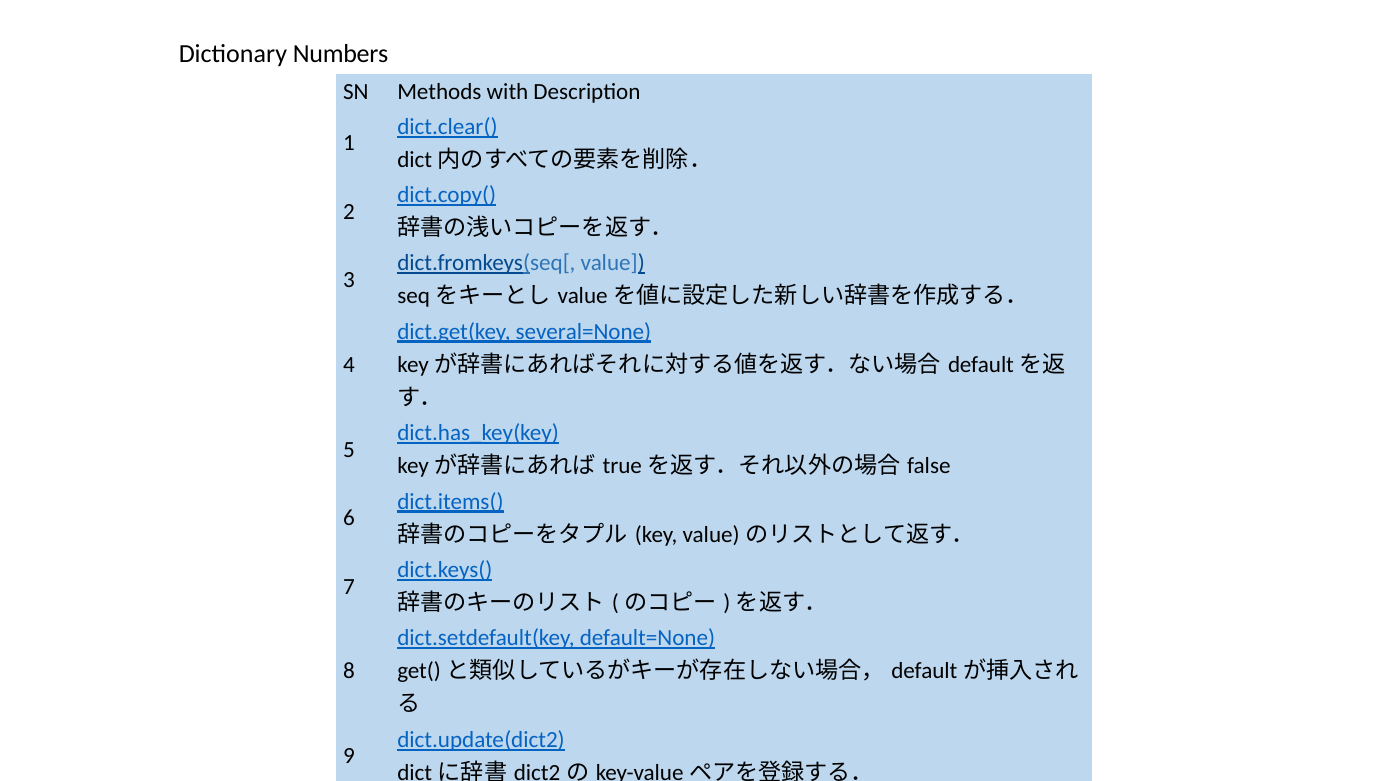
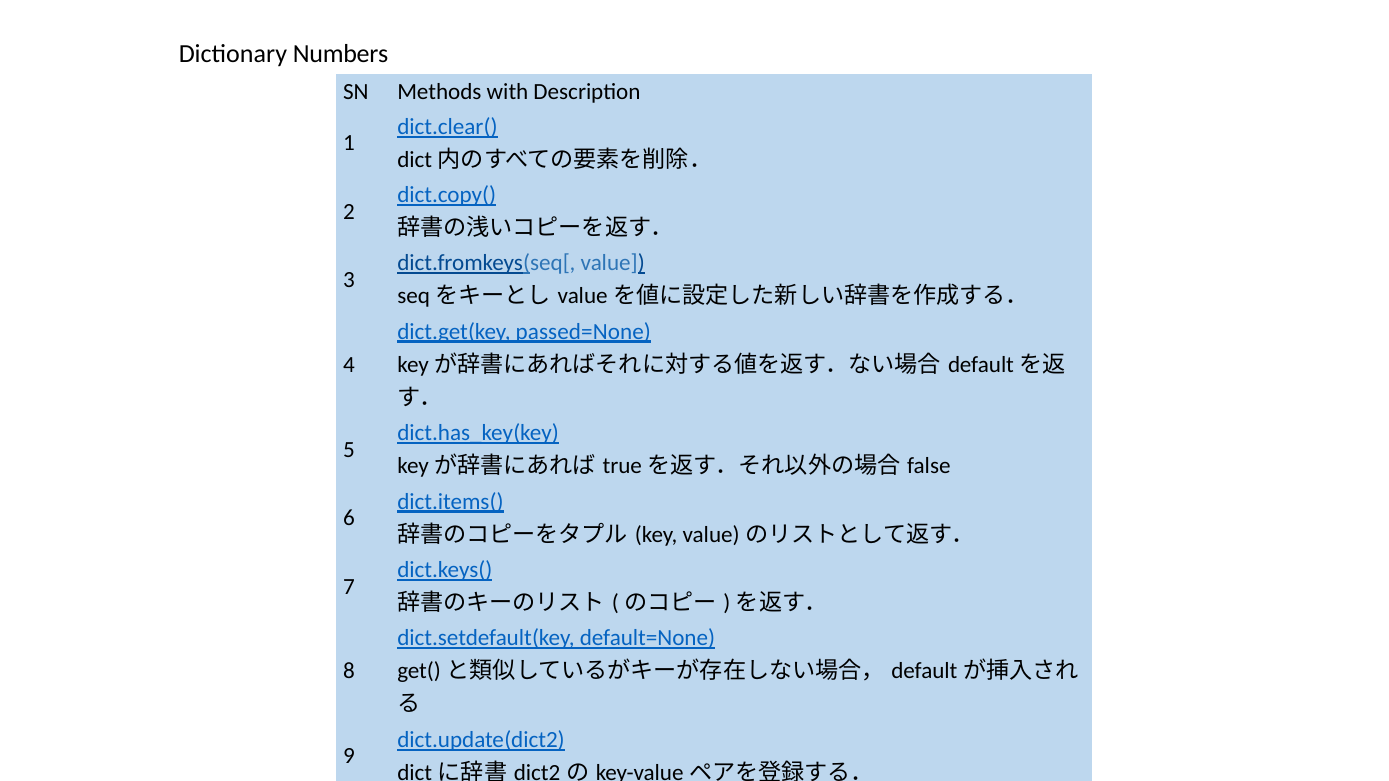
several=None: several=None -> passed=None
